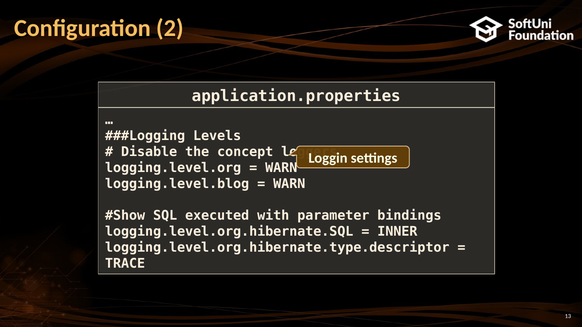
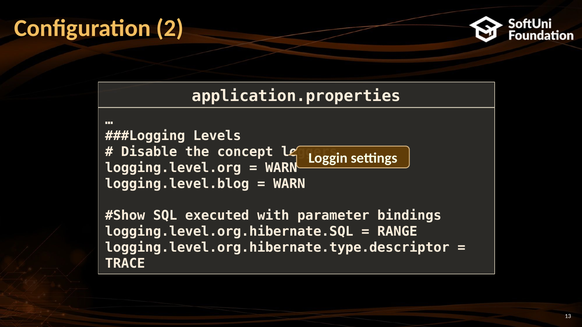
INNER: INNER -> RANGE
